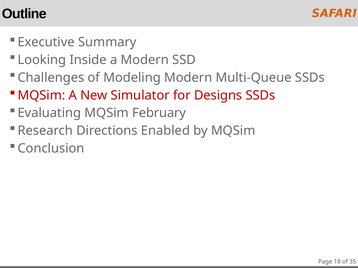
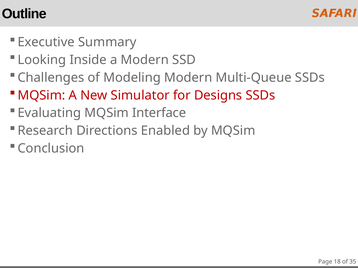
February: February -> Interface
